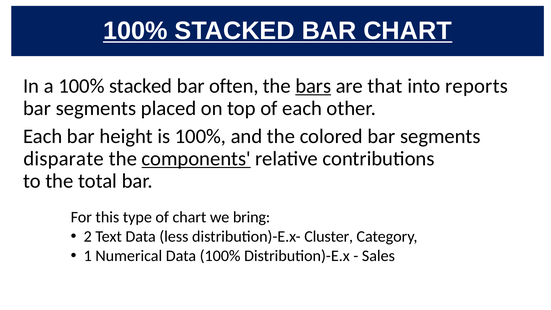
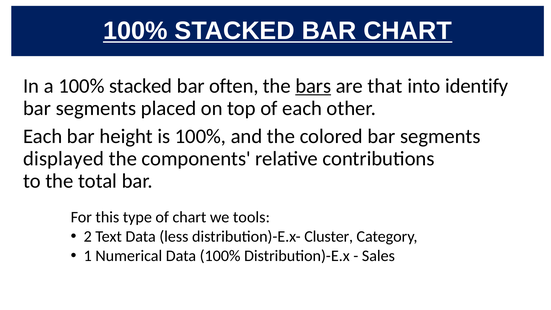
reports: reports -> identify
disparate: disparate -> displayed
components underline: present -> none
bring: bring -> tools
